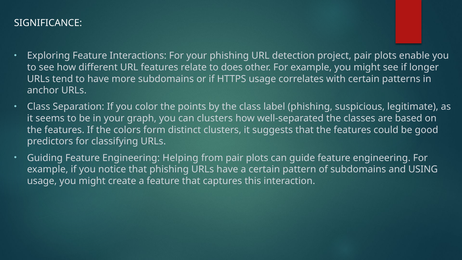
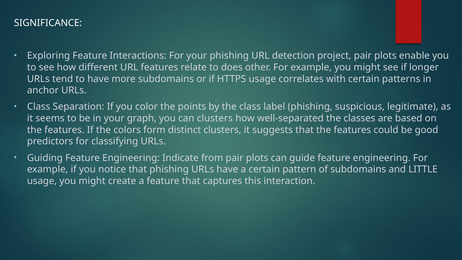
Helping: Helping -> Indicate
USING: USING -> LITTLE
